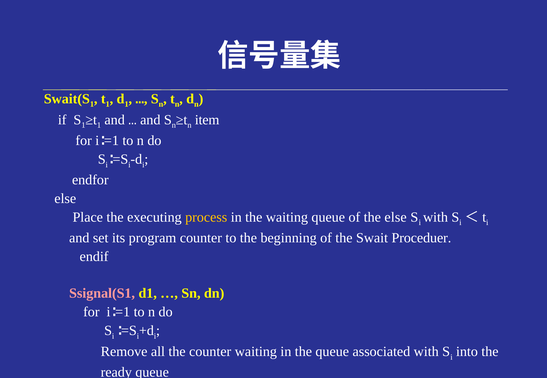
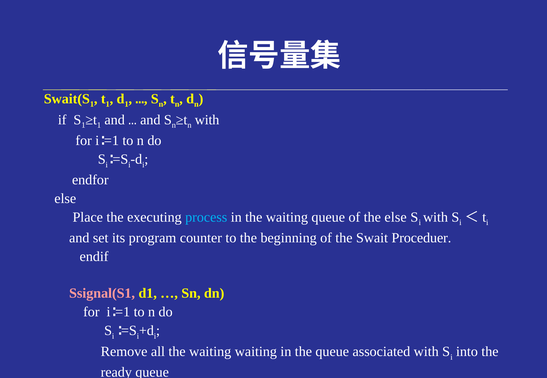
n item: item -> with
process colour: yellow -> light blue
all the counter: counter -> waiting
